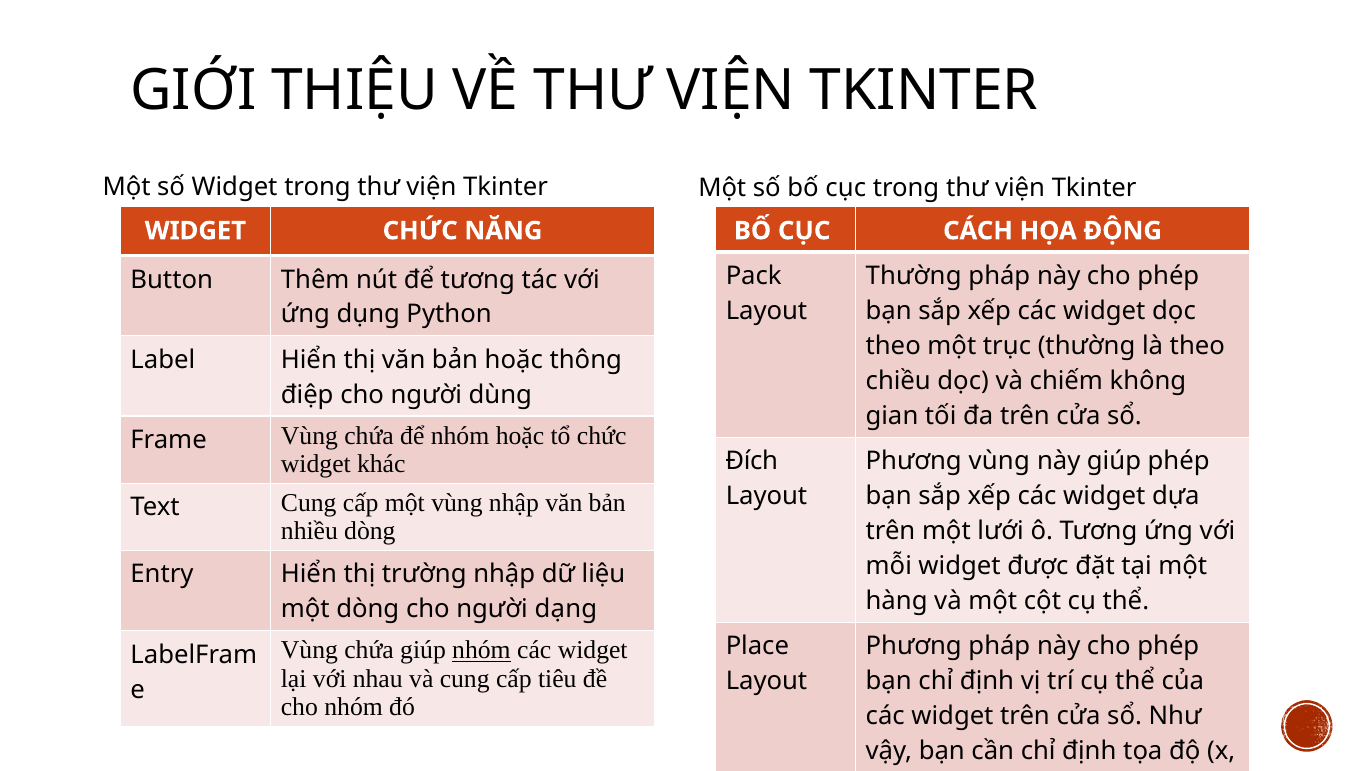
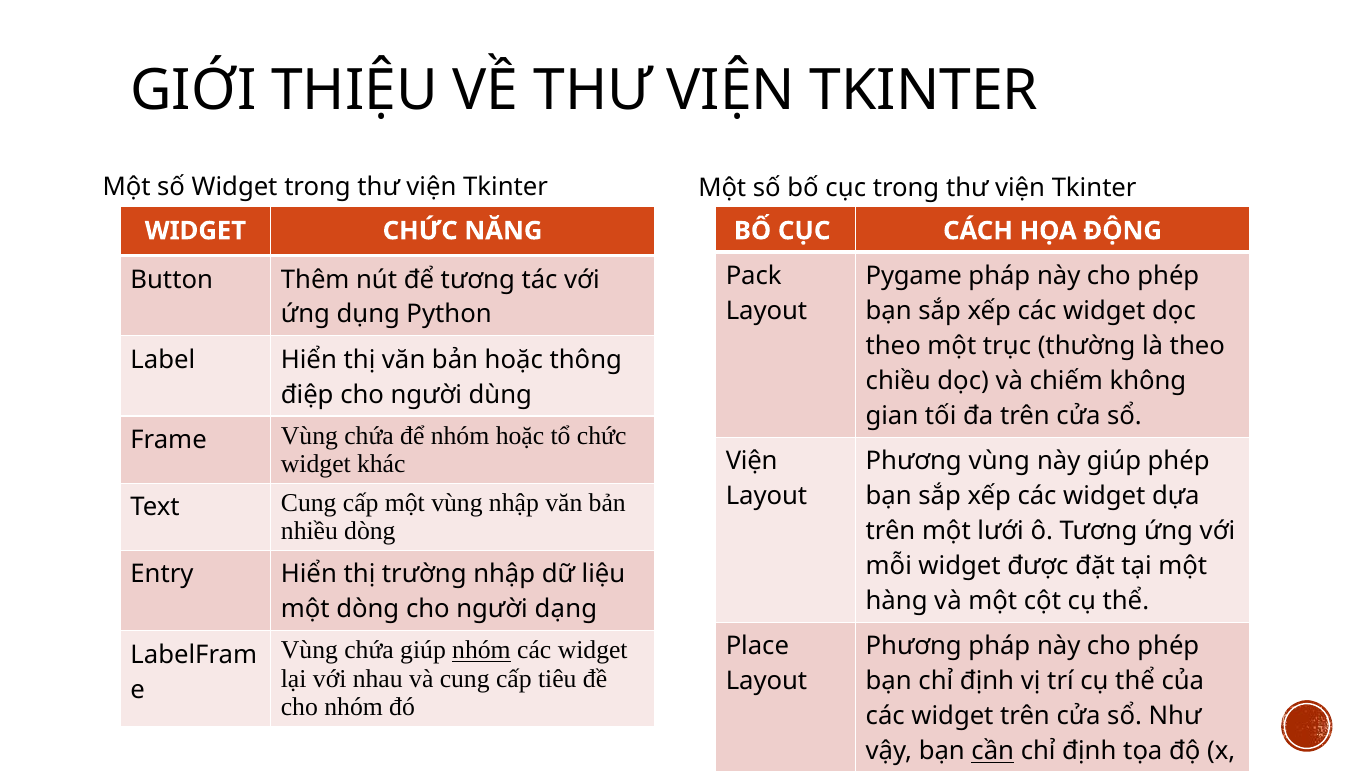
Thường at (914, 276): Thường -> Pygame
Đích at (752, 461): Đích -> Viện
cần underline: none -> present
